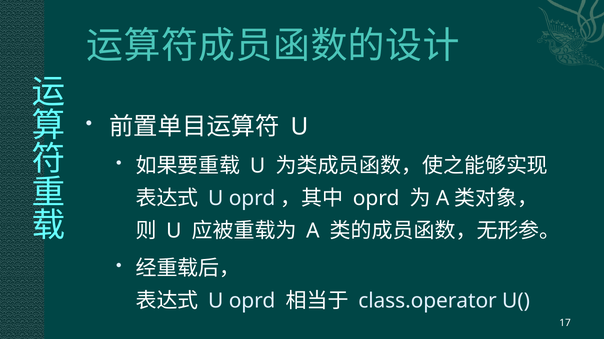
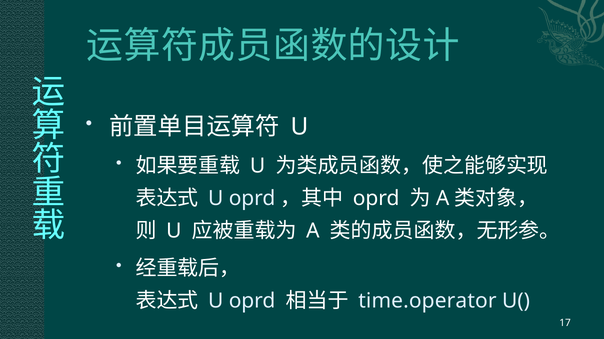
class.operator: class.operator -> time.operator
